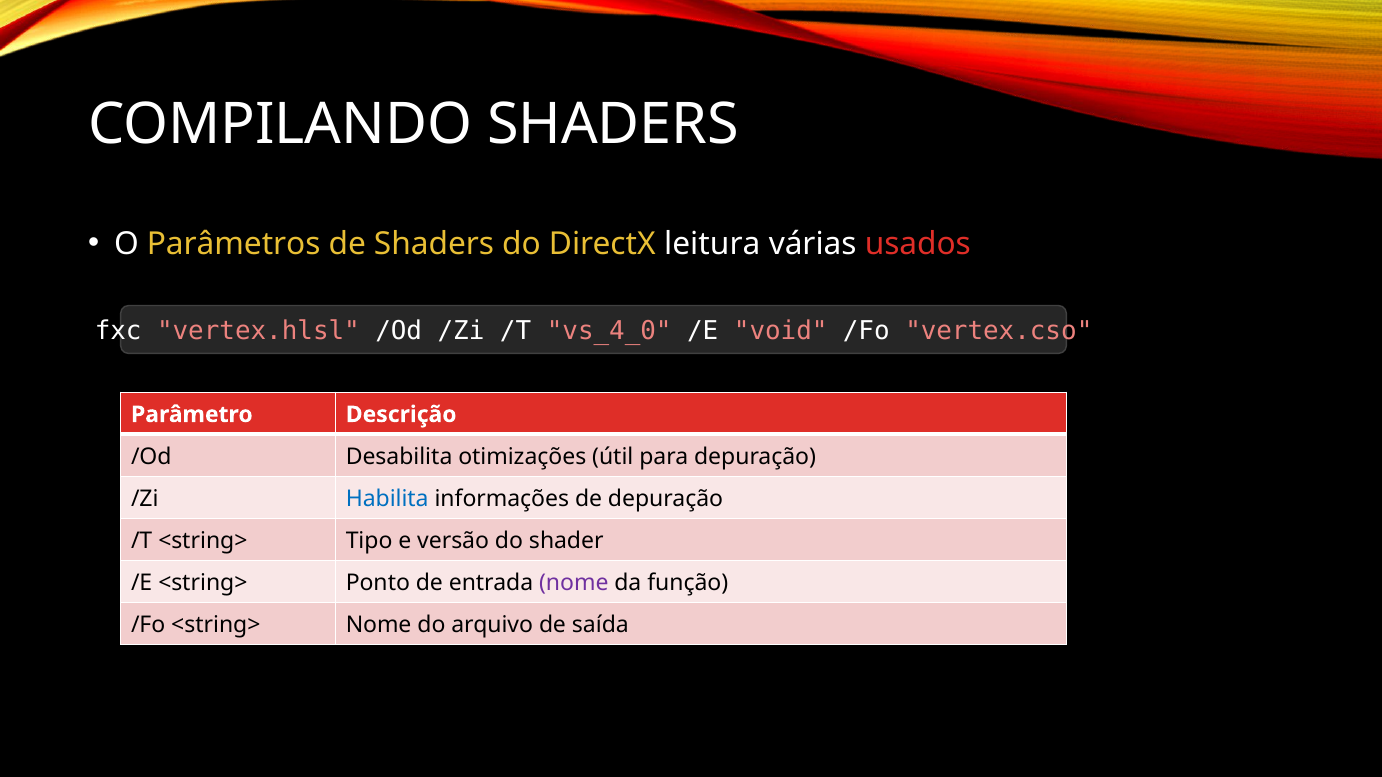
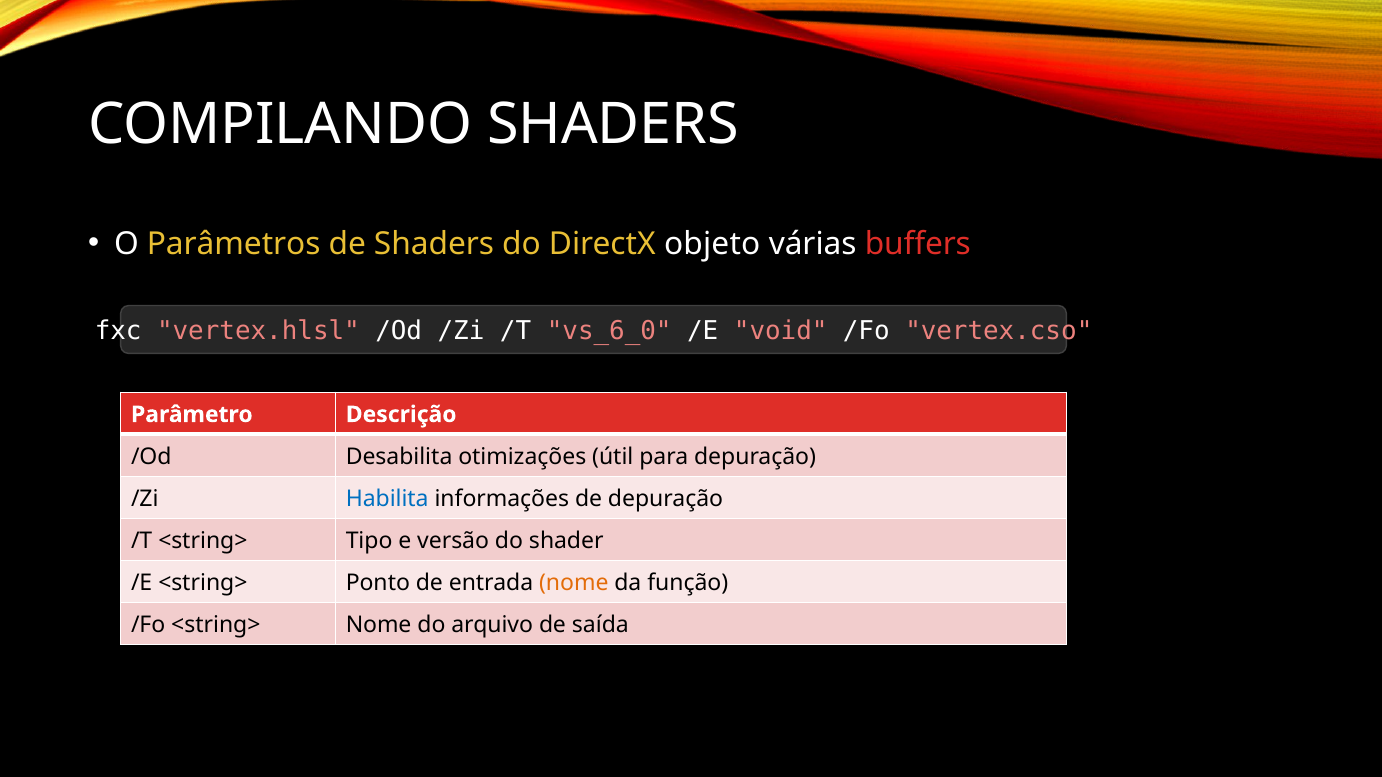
leitura: leitura -> objeto
usados: usados -> buffers
vs_4_0: vs_4_0 -> vs_6_0
nome at (574, 583) colour: purple -> orange
